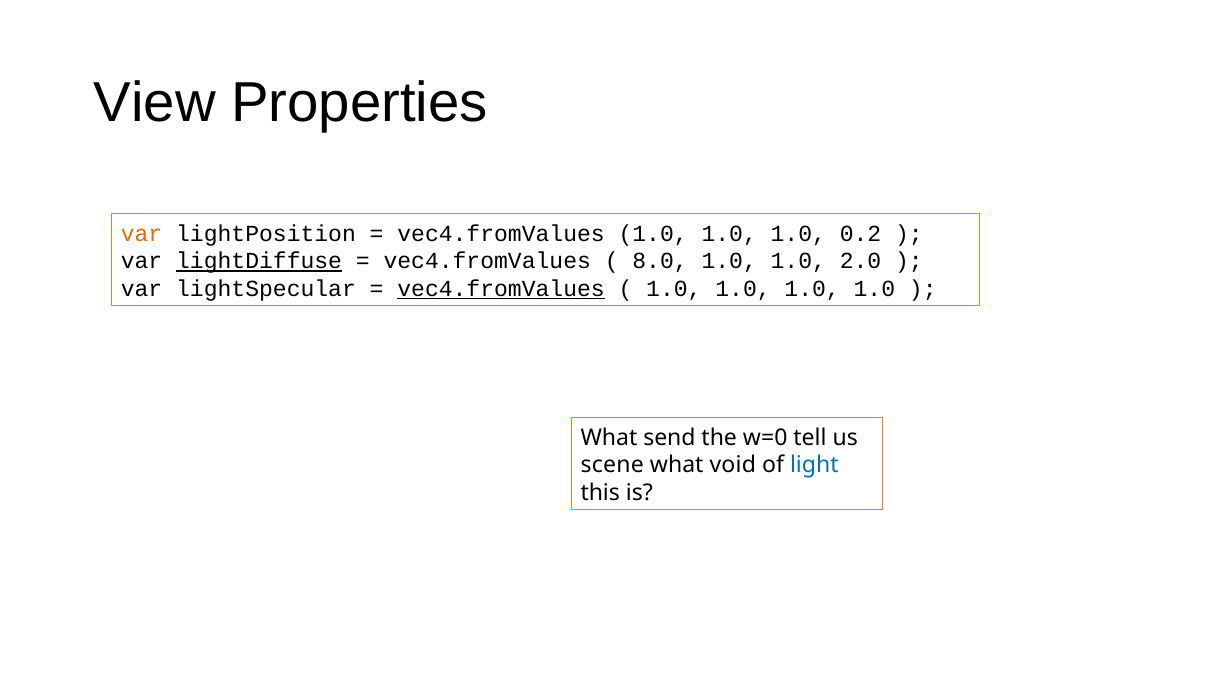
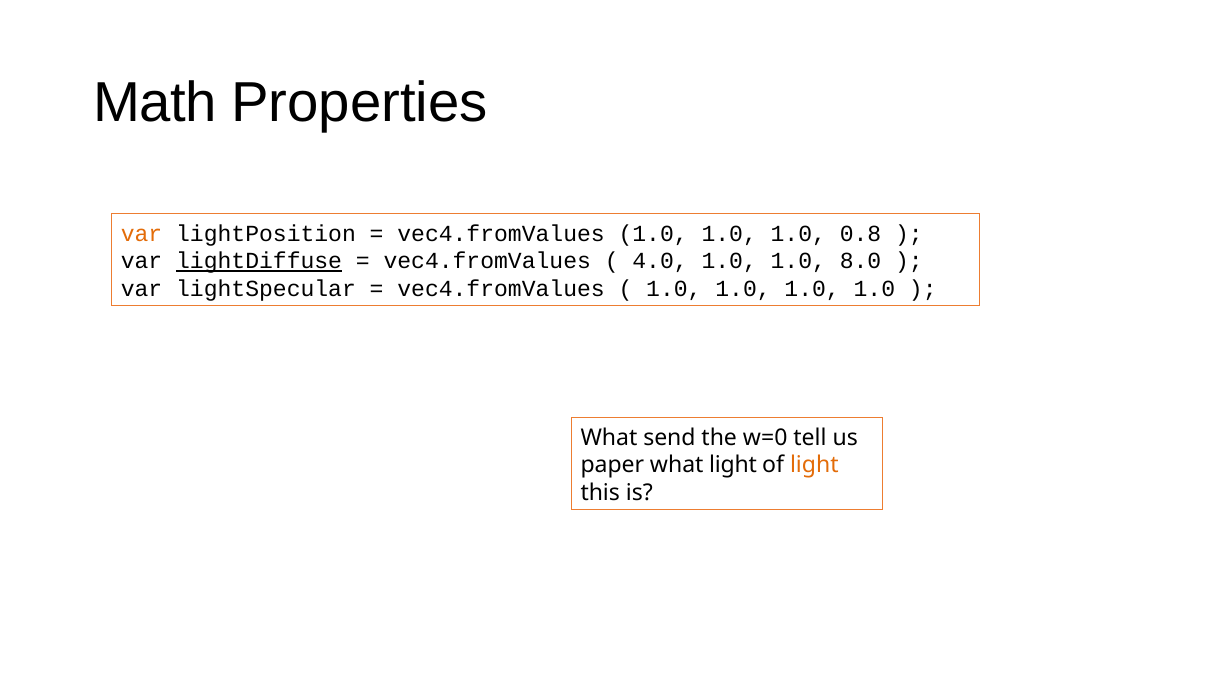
View: View -> Math
0.2: 0.2 -> 0.8
8.0: 8.0 -> 4.0
2.0: 2.0 -> 8.0
vec4.fromValues at (501, 289) underline: present -> none
scene: scene -> paper
what void: void -> light
light at (814, 465) colour: blue -> orange
